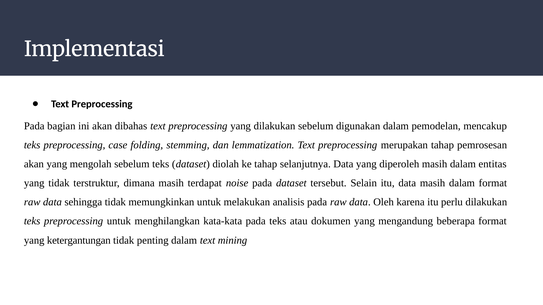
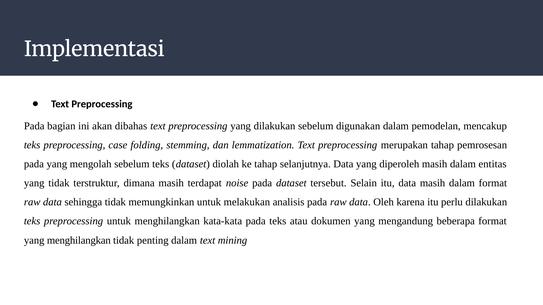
akan at (34, 164): akan -> pada
yang ketergantungan: ketergantungan -> menghilangkan
